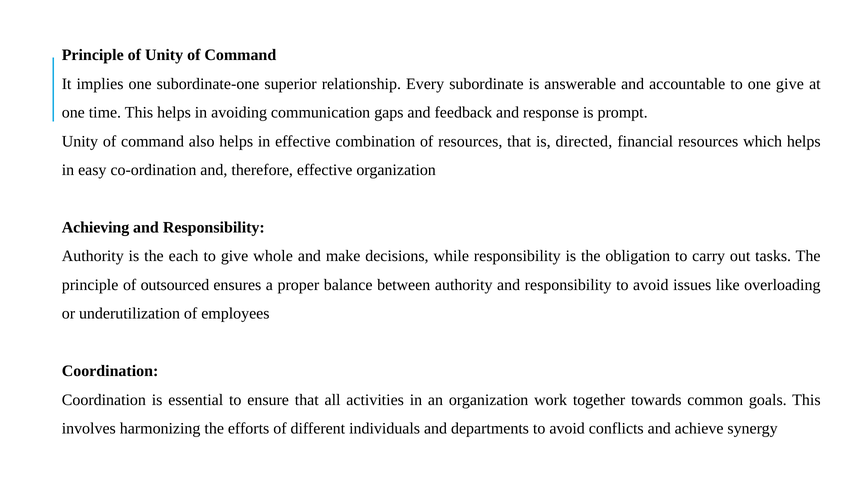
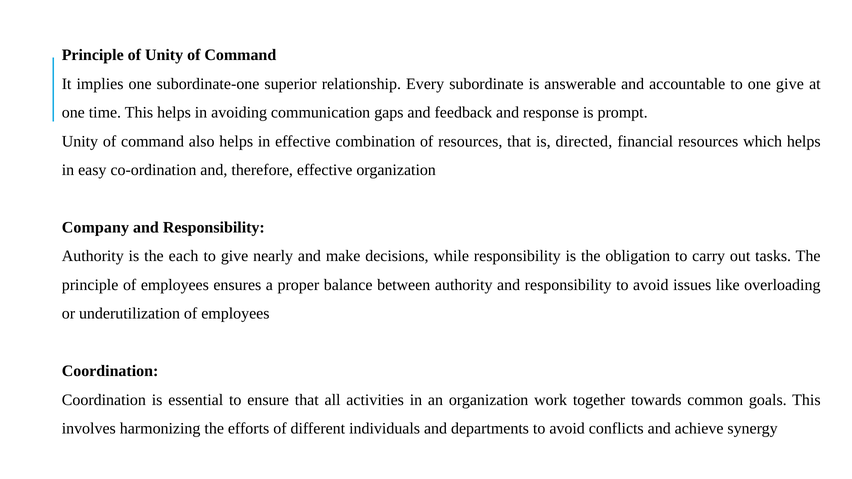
Achieving: Achieving -> Company
whole: whole -> nearly
principle of outsourced: outsourced -> employees
